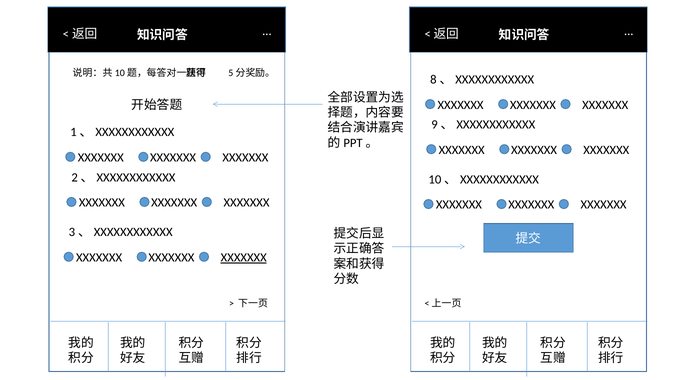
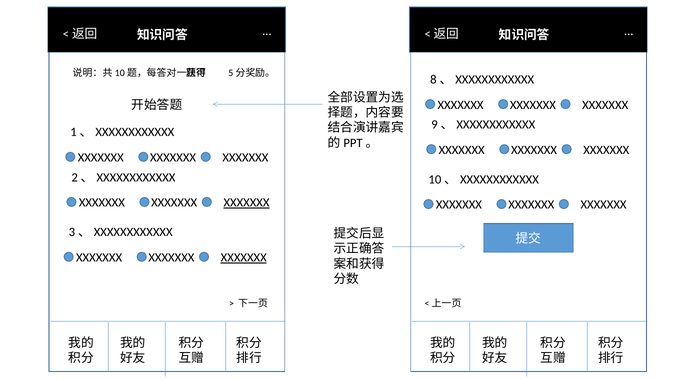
XXXXXXX at (247, 203) underline: none -> present
